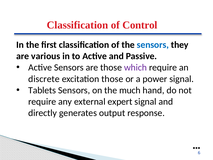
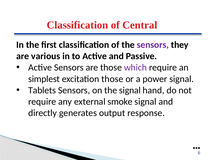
Control: Control -> Central
sensors at (153, 45) colour: blue -> purple
discrete: discrete -> simplest
the much: much -> signal
expert: expert -> smoke
